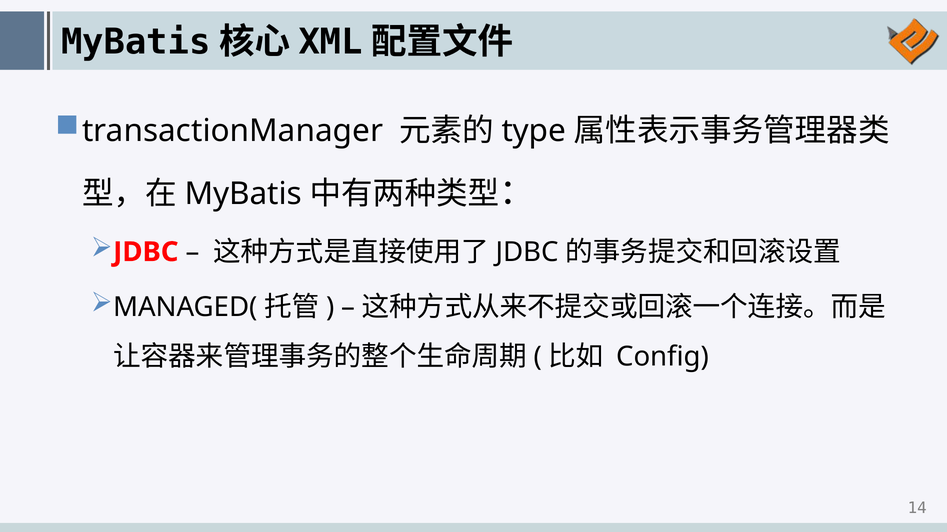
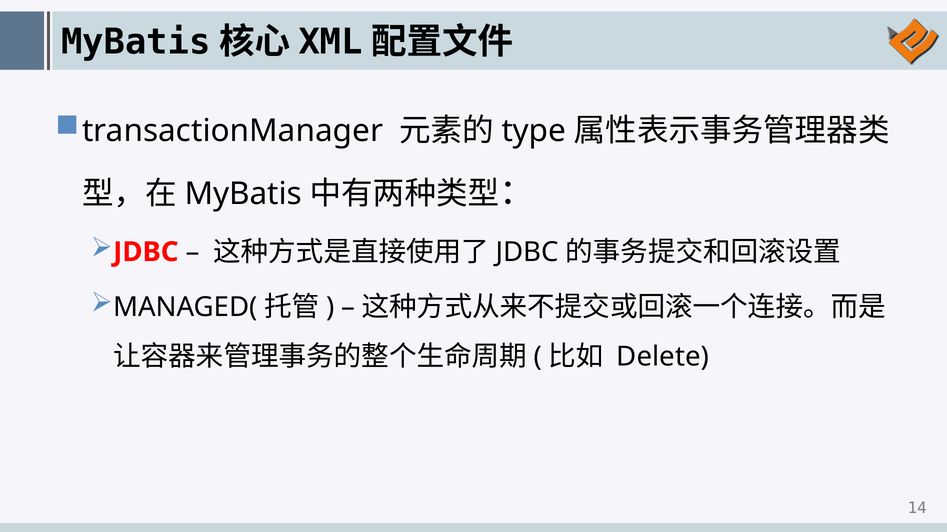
Config: Config -> Delete
